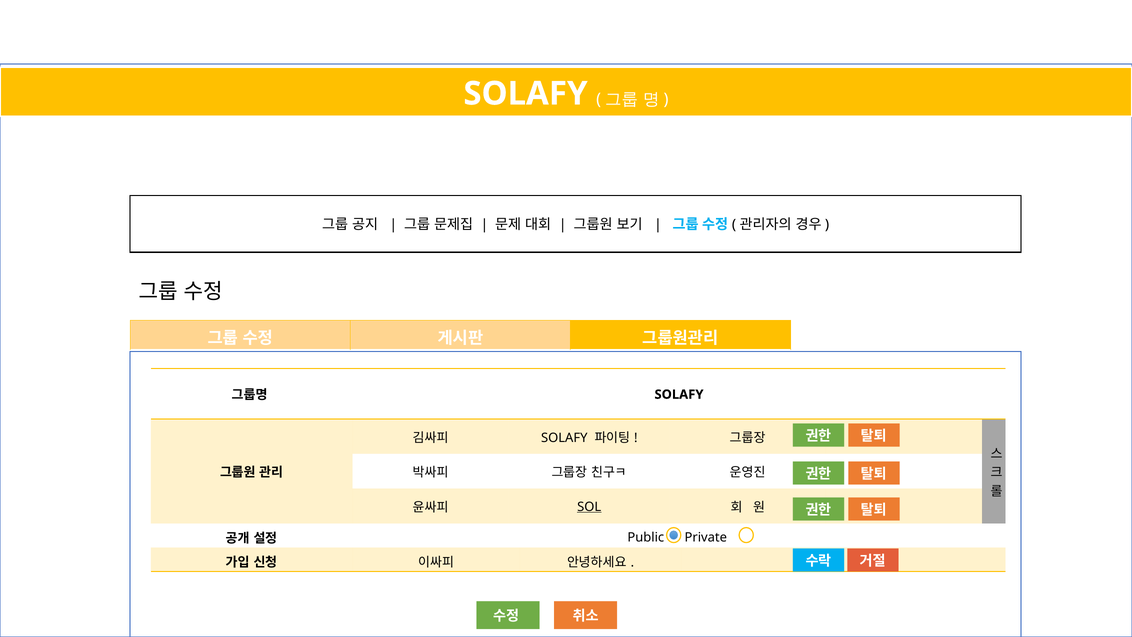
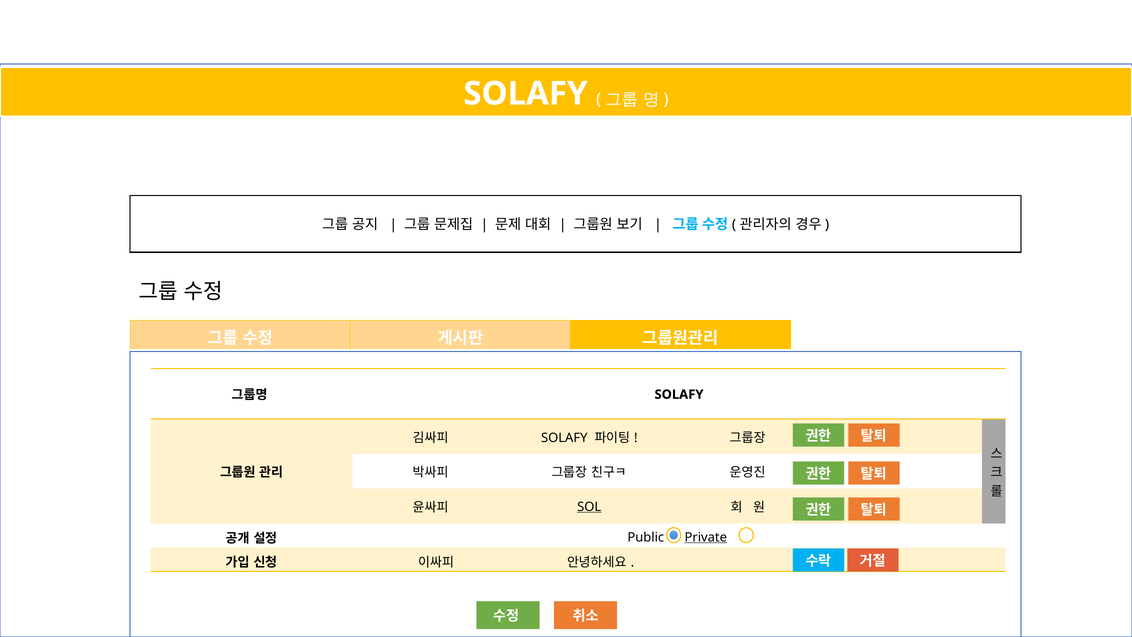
Private underline: none -> present
